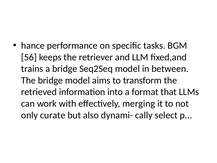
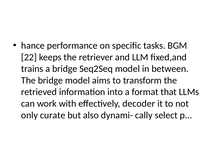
56: 56 -> 22
merging: merging -> decoder
